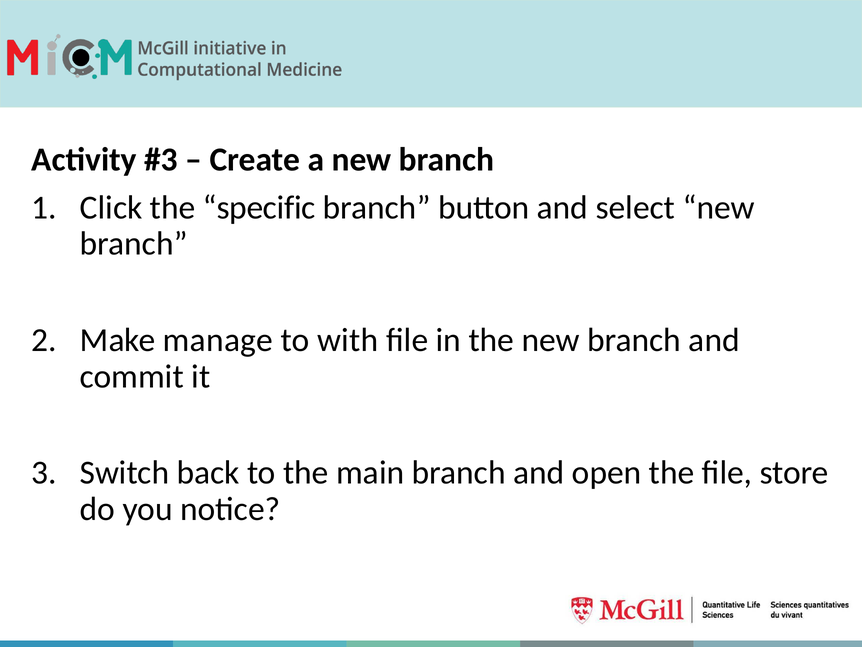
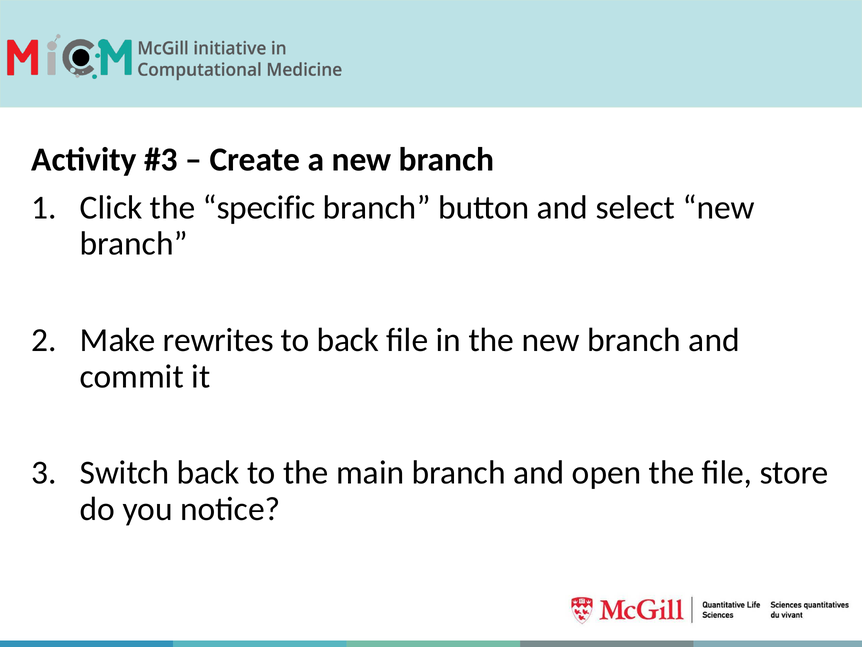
manage: manage -> rewrites
to with: with -> back
